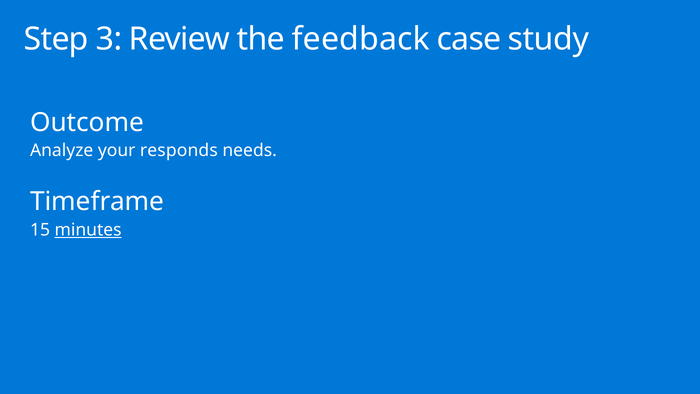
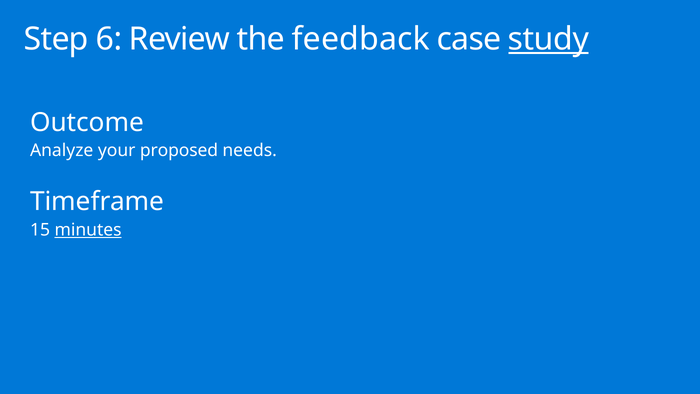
3: 3 -> 6
study underline: none -> present
responds: responds -> proposed
